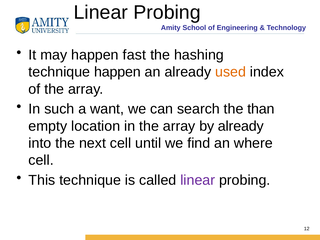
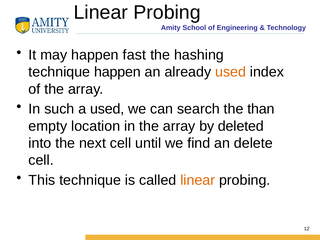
a want: want -> used
by already: already -> deleted
where: where -> delete
linear at (198, 180) colour: purple -> orange
